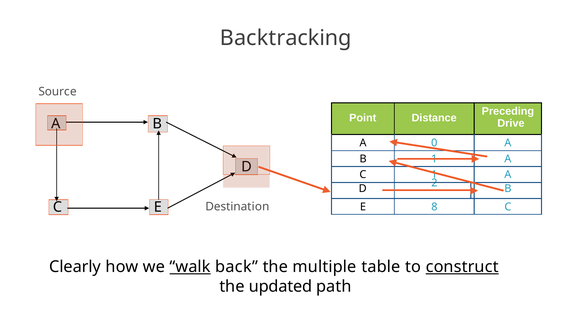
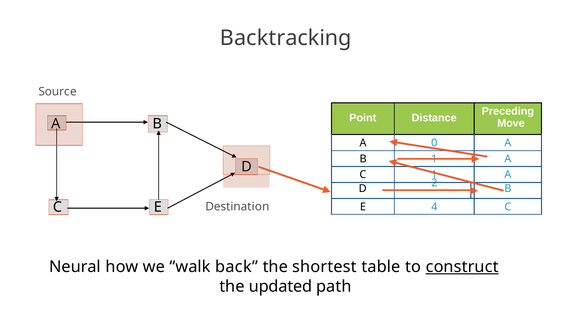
Drive: Drive -> Move
8: 8 -> 4
Clearly: Clearly -> Neural
walk underline: present -> none
multiple: multiple -> shortest
